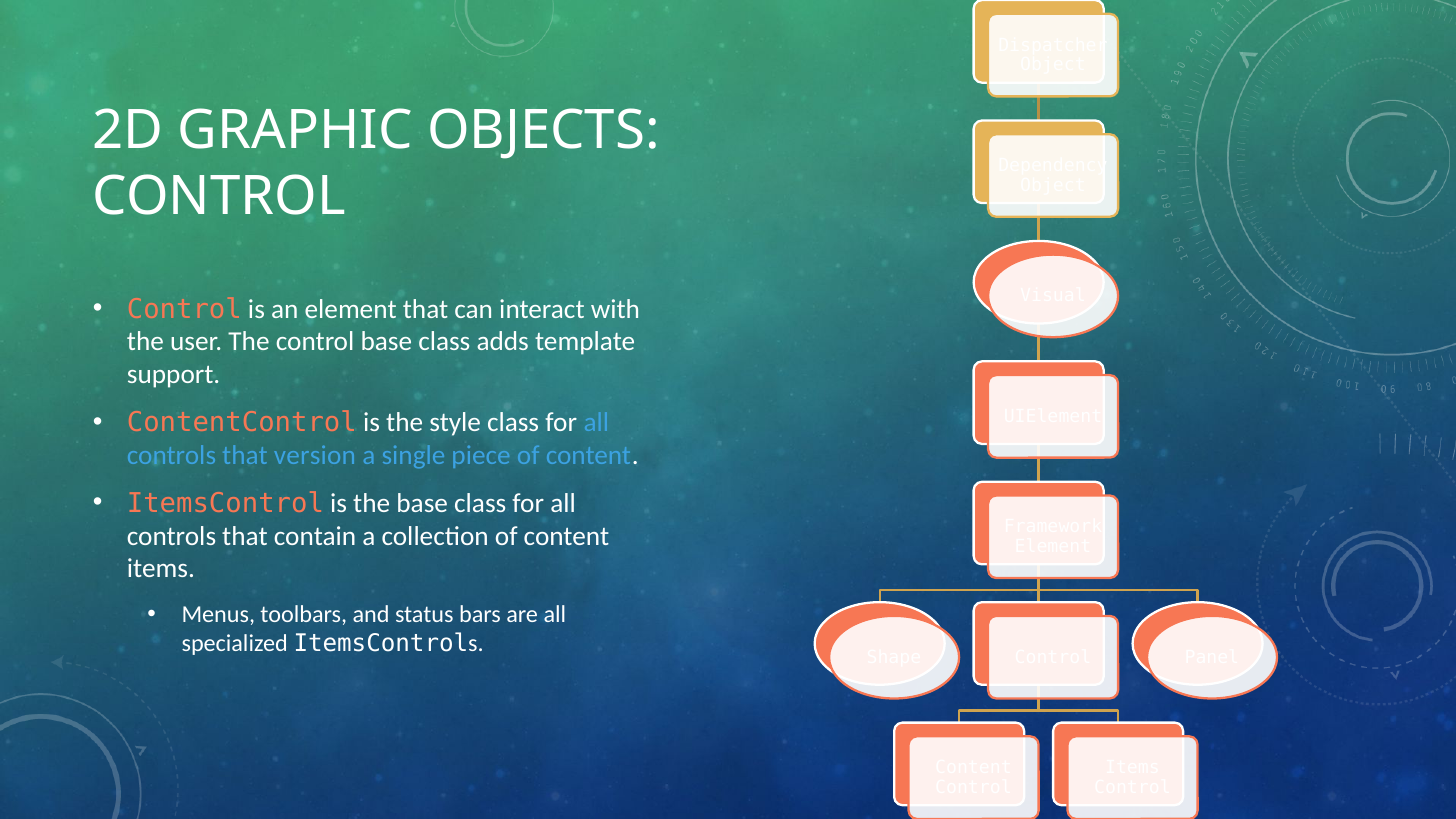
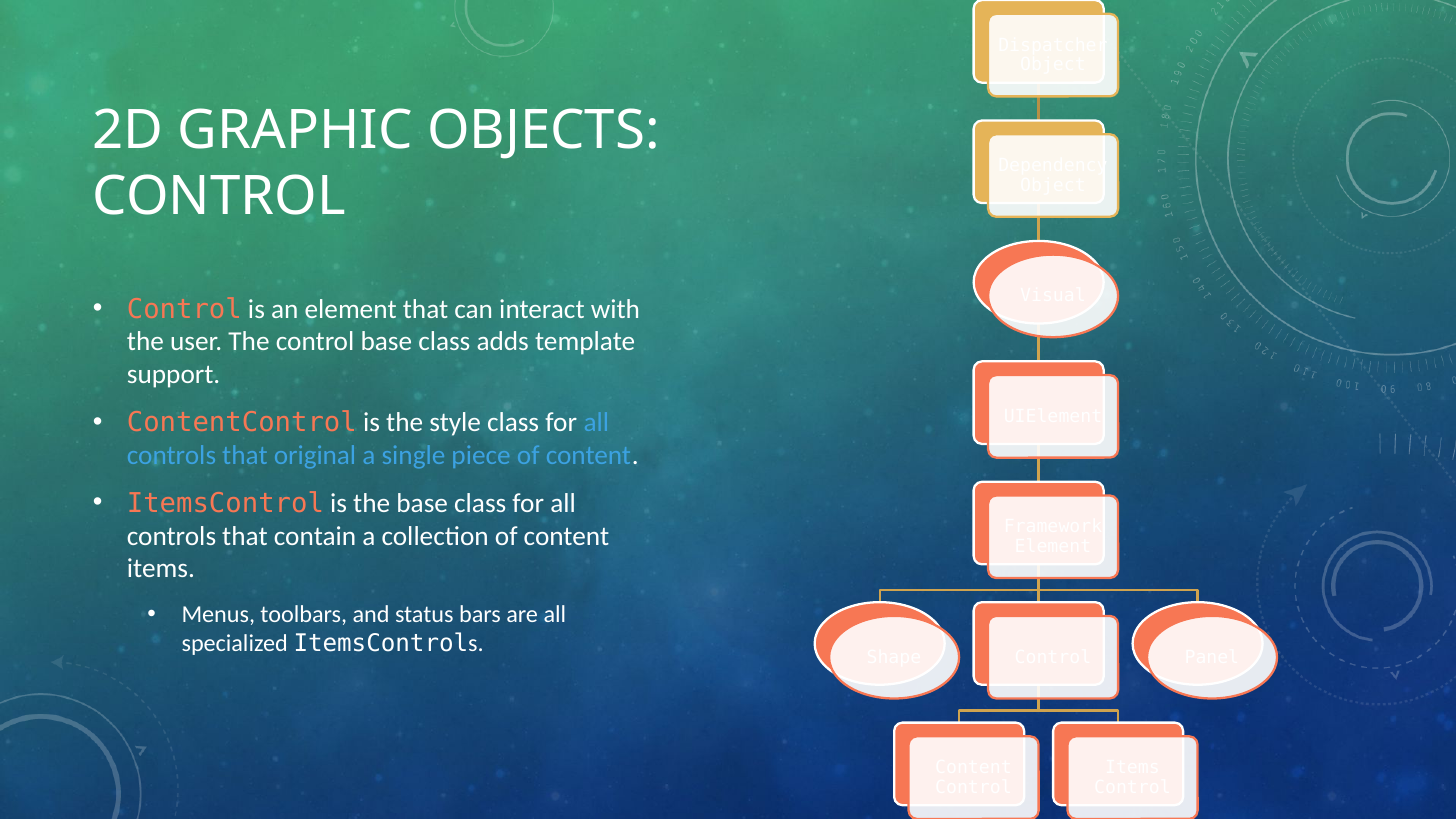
version: version -> original
